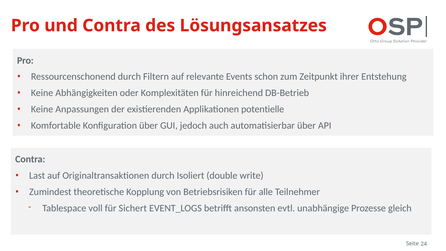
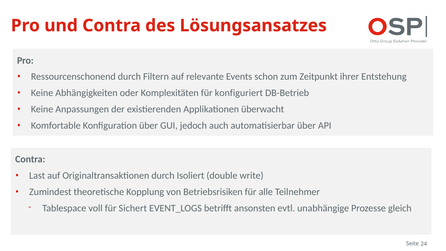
hinreichend: hinreichend -> konfiguriert
potentielle: potentielle -> überwacht
